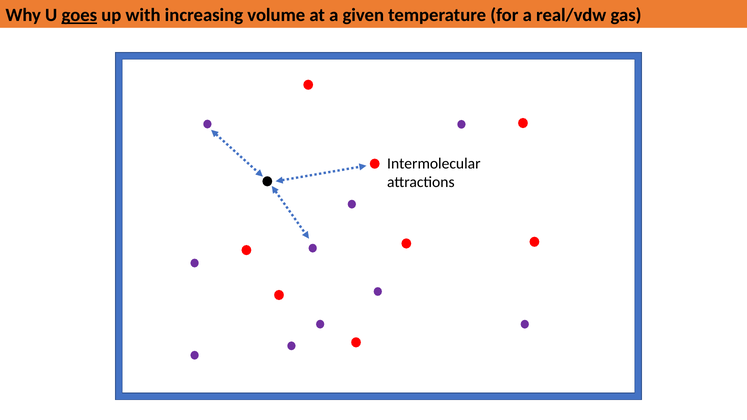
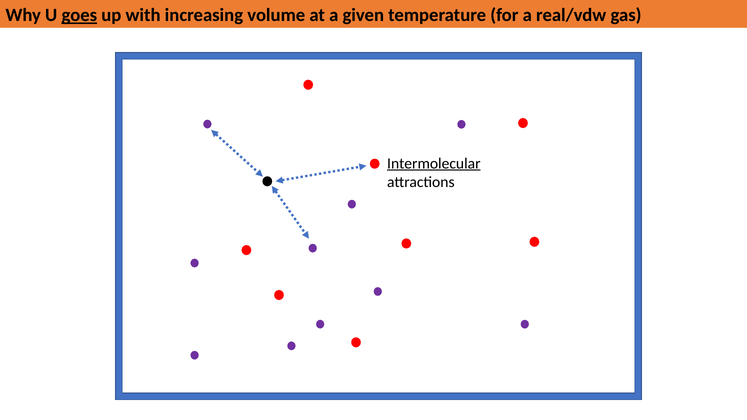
Intermolecular underline: none -> present
